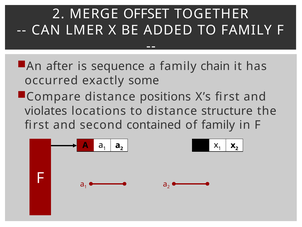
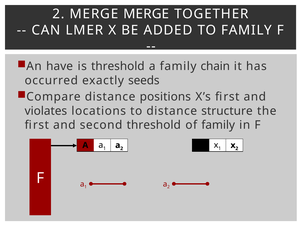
MERGE OFFSET: OFFSET -> MERGE
after: after -> have
is sequence: sequence -> threshold
some: some -> seeds
second contained: contained -> threshold
